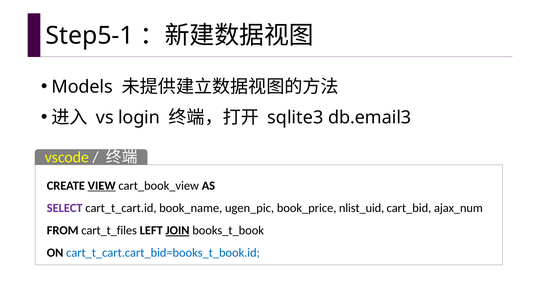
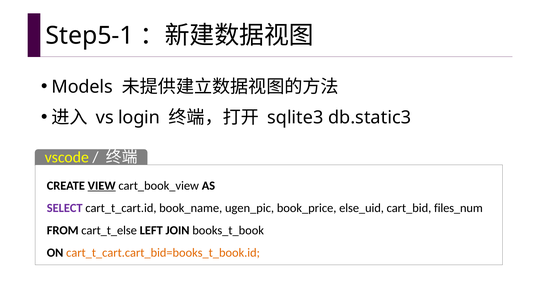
db.email3: db.email3 -> db.static3
nlist_uid: nlist_uid -> else_uid
ajax_num: ajax_num -> files_num
cart_t_files: cart_t_files -> cart_t_else
JOIN underline: present -> none
cart_t_cart.cart_bid=books_t_book.id colour: blue -> orange
